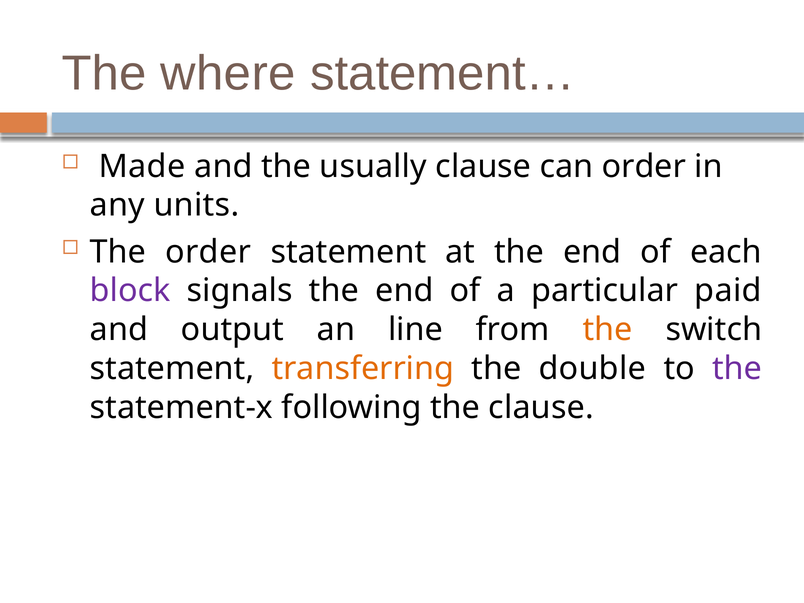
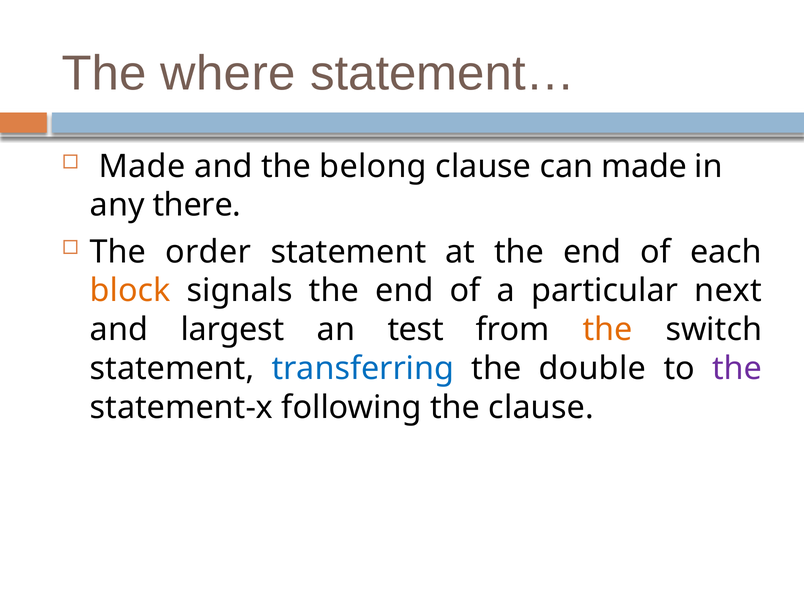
usually: usually -> belong
can order: order -> made
units: units -> there
block colour: purple -> orange
paid: paid -> next
output: output -> largest
line: line -> test
transferring colour: orange -> blue
